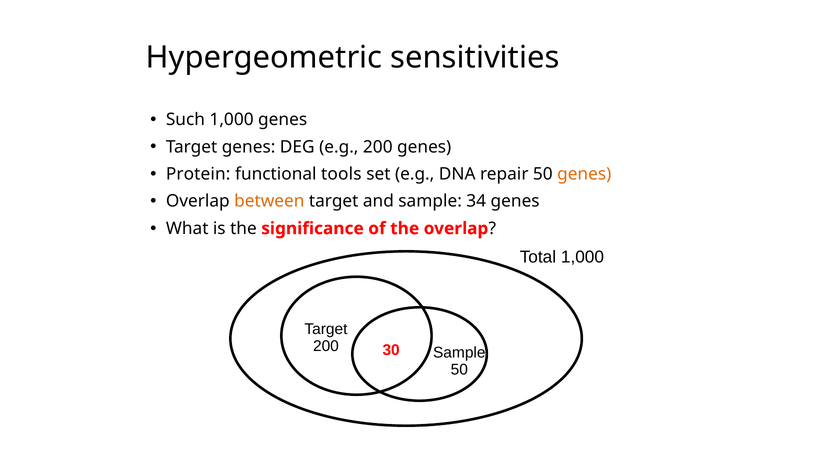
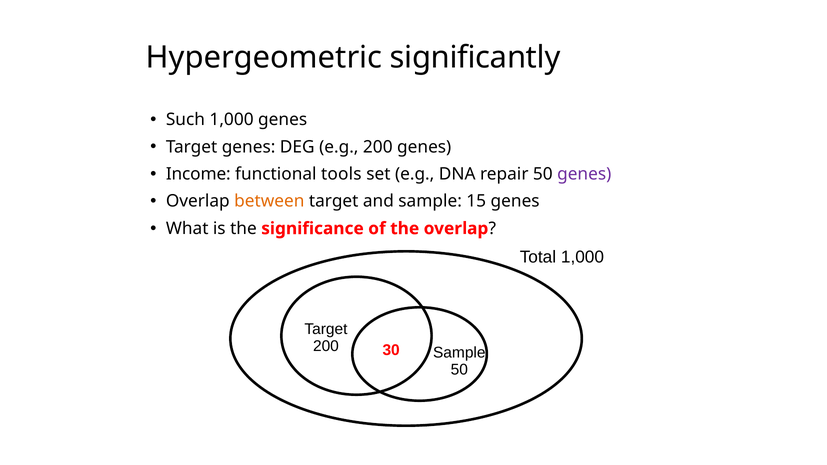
sensitivities: sensitivities -> significantly
Protein: Protein -> Income
genes at (584, 174) colour: orange -> purple
34: 34 -> 15
